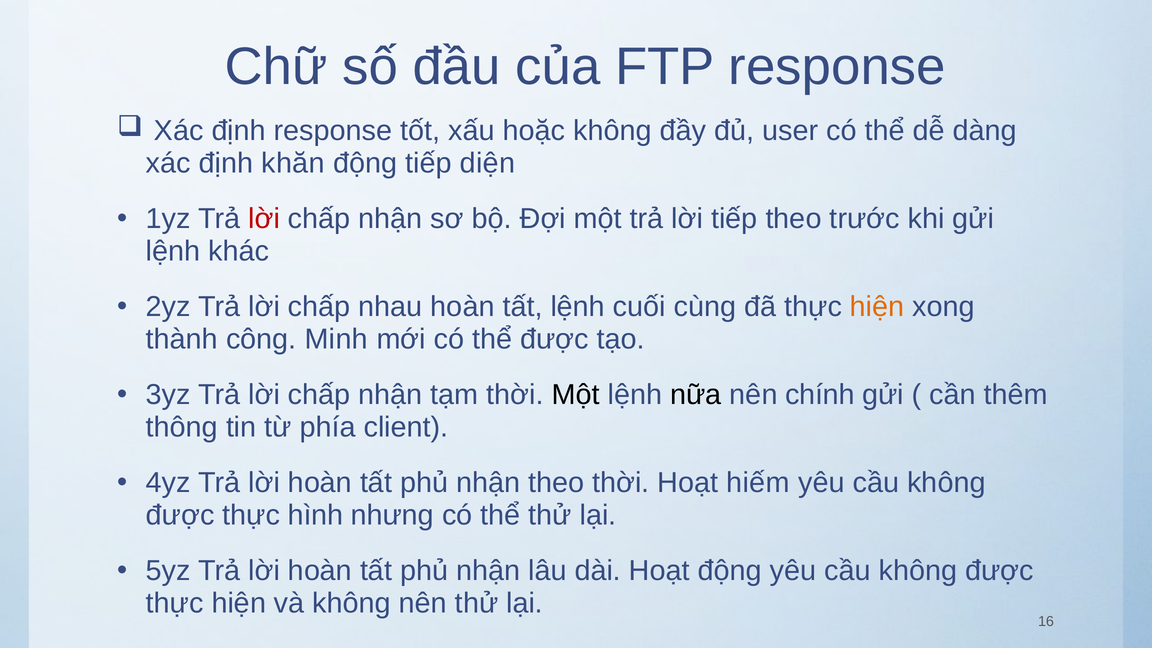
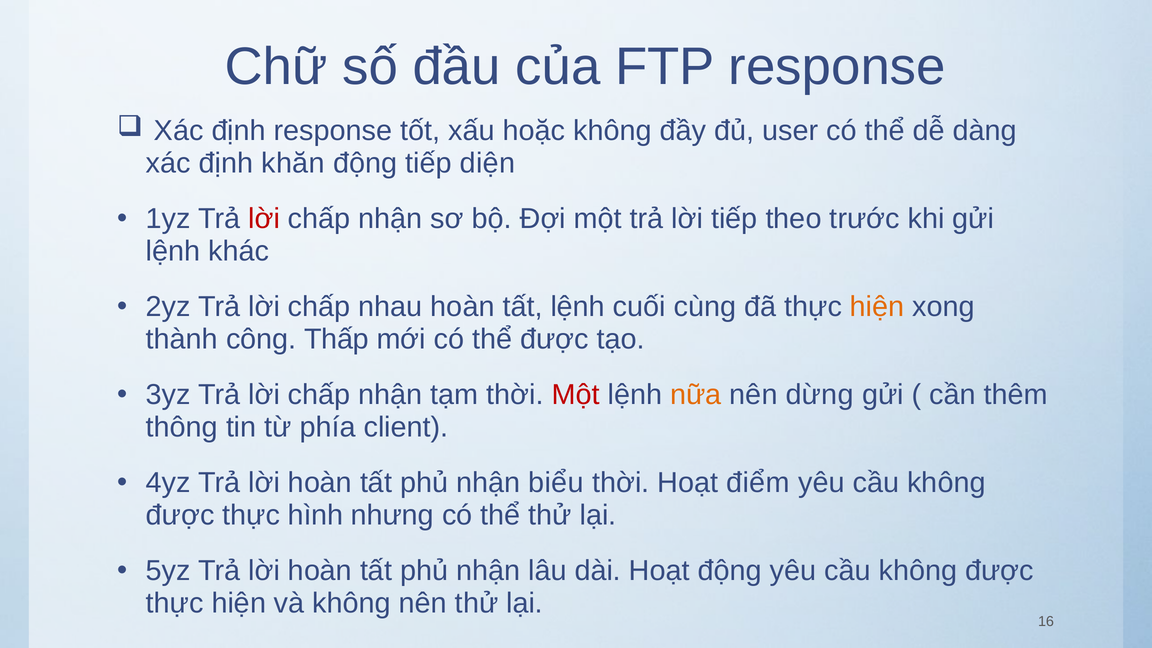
Minh: Minh -> Thấp
Một at (576, 395) colour: black -> red
nữa colour: black -> orange
chính: chính -> dừng
nhận theo: theo -> biểu
hiếm: hiếm -> điểm
